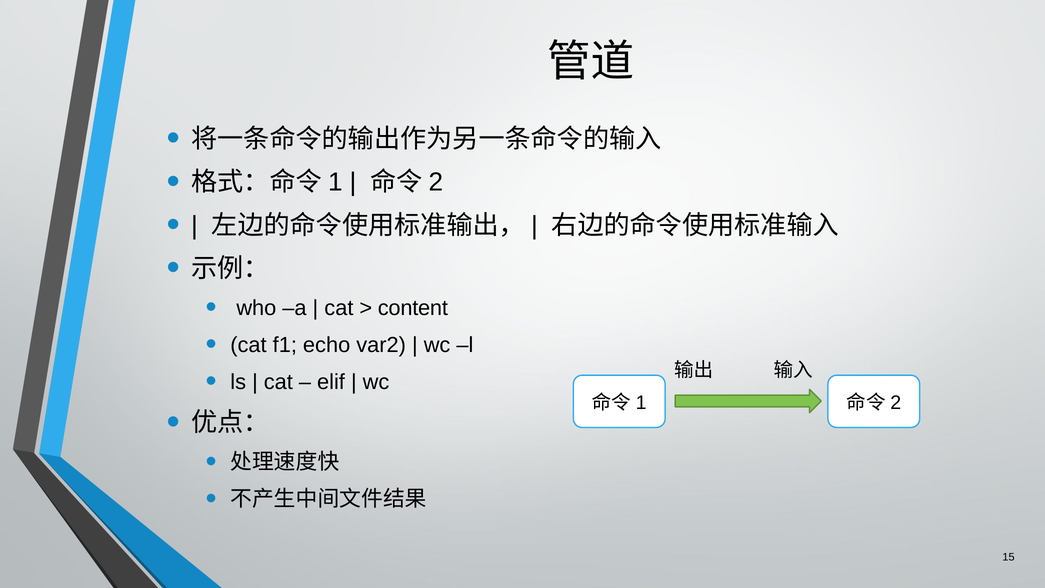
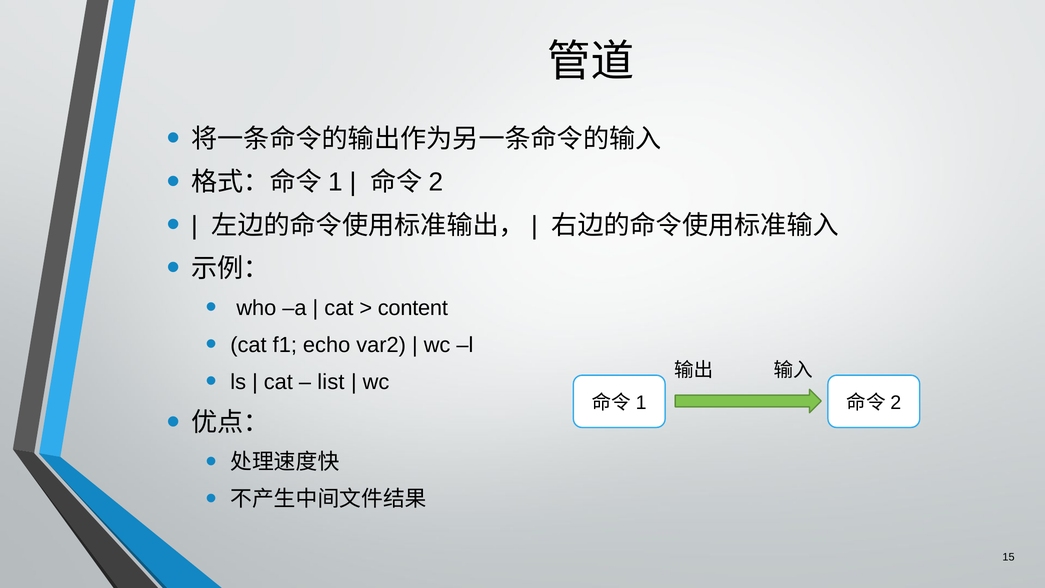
elif: elif -> list
